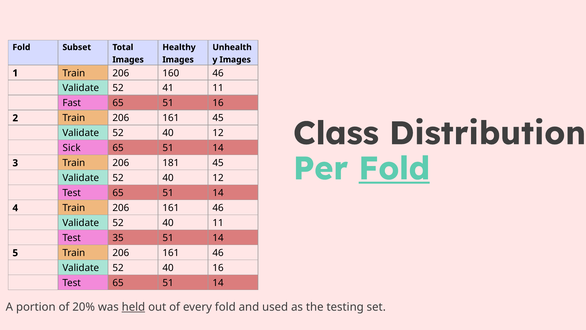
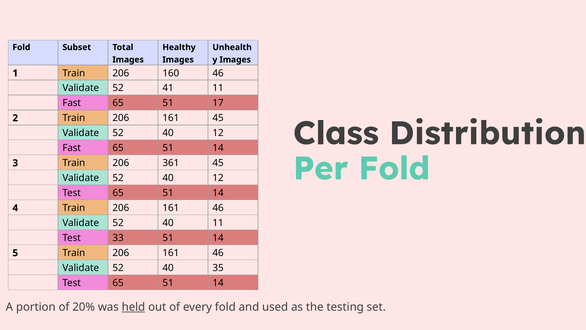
51 16: 16 -> 17
Sick at (72, 148): Sick -> Fast
Fold at (394, 168) underline: present -> none
181: 181 -> 361
35: 35 -> 33
40 16: 16 -> 35
